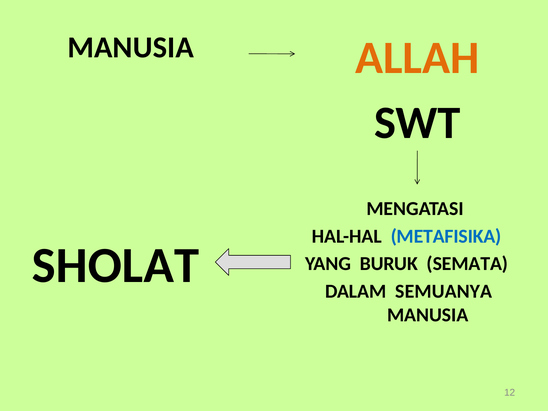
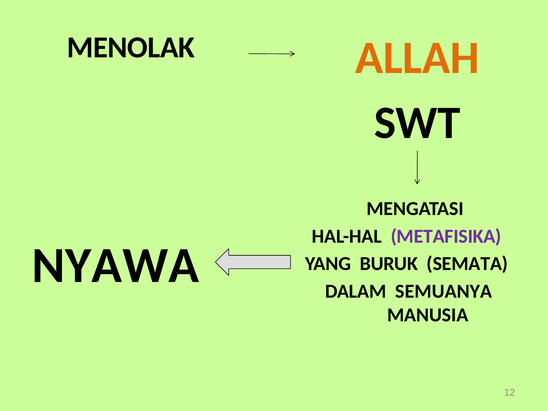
MANUSIA at (131, 47): MANUSIA -> MENOLAK
METAFISIKA colour: blue -> purple
SHOLAT: SHOLAT -> NYAWA
